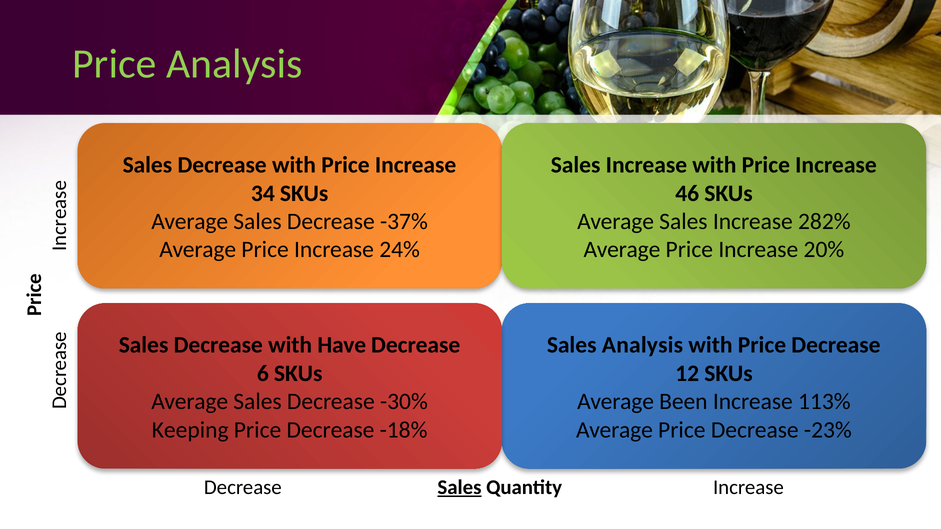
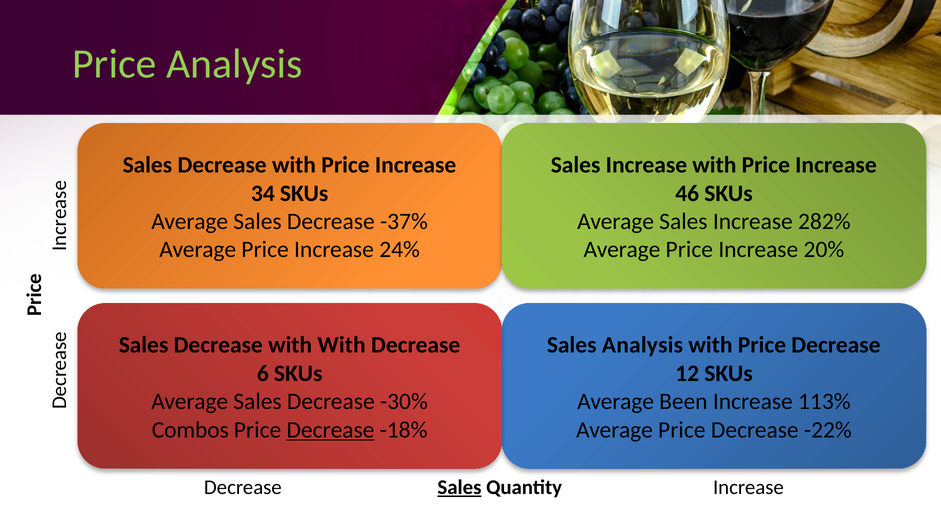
with Have: Have -> With
Keeping: Keeping -> Combos
Decrease at (330, 430) underline: none -> present
-23%: -23% -> -22%
